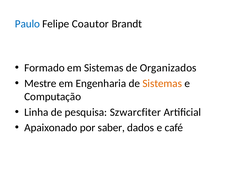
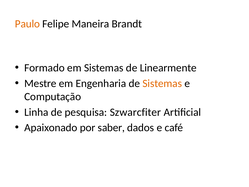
Paulo colour: blue -> orange
Coautor: Coautor -> Maneira
Organizados: Organizados -> Linearmente
